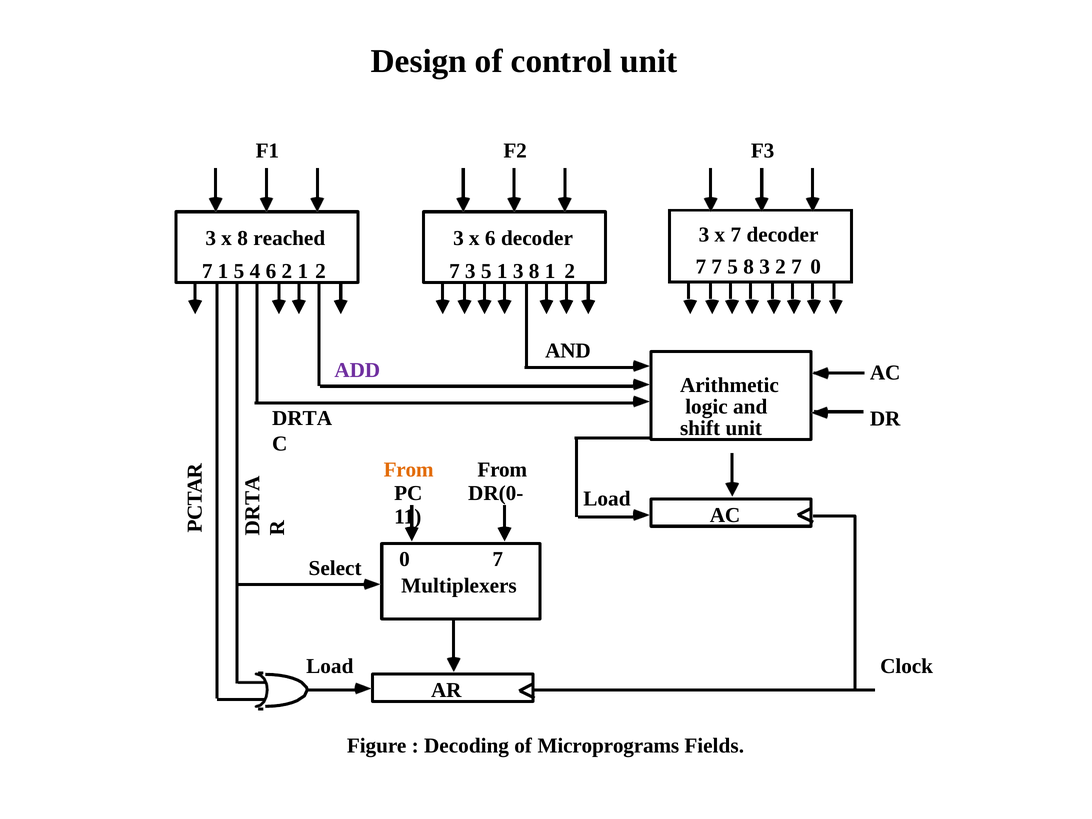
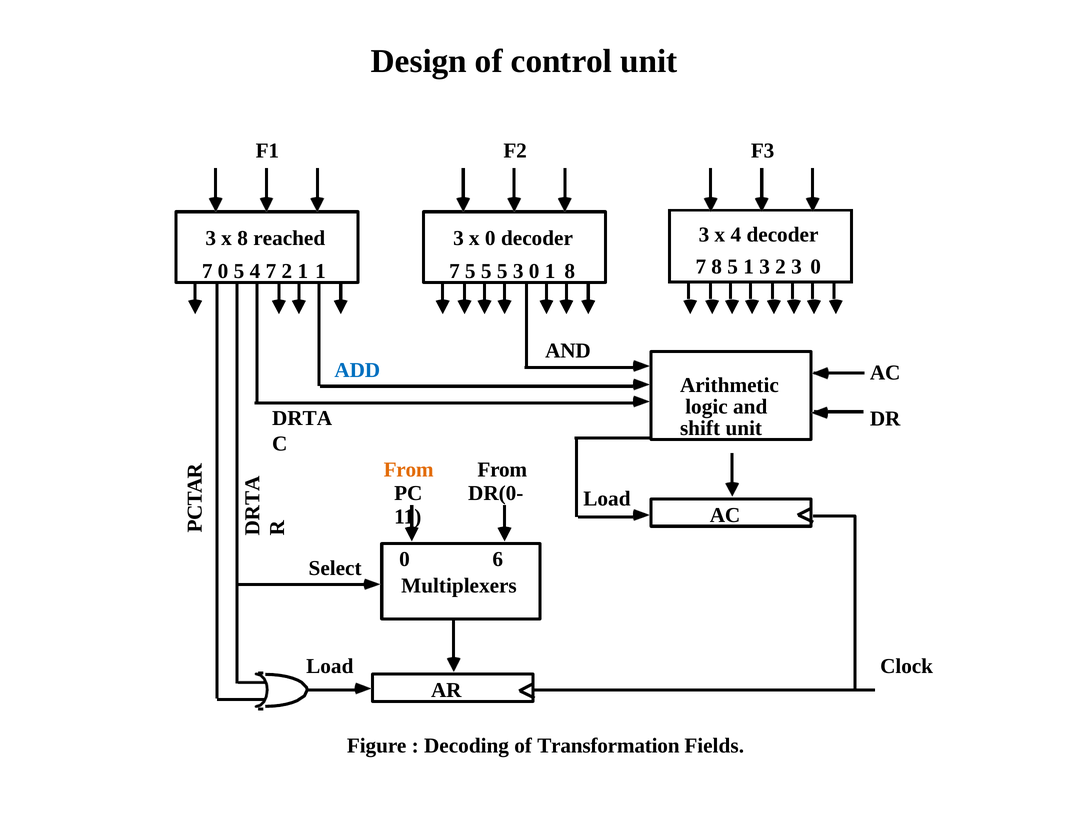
x 7: 7 -> 4
x 6: 6 -> 0
7 7: 7 -> 8
5 8: 8 -> 1
2 7: 7 -> 3
7 1: 1 -> 0
4 6: 6 -> 7
2 1 2: 2 -> 1
7 3: 3 -> 5
1 at (502, 271): 1 -> 5
8 at (534, 271): 8 -> 0
2 at (570, 271): 2 -> 8
ADD colour: purple -> blue
0 7: 7 -> 6
Microprograms: Microprograms -> Transformation
